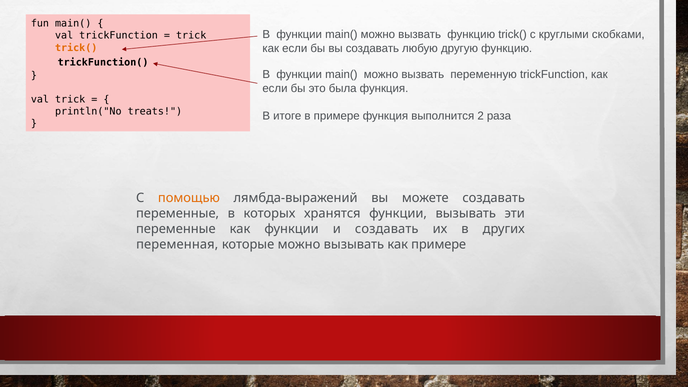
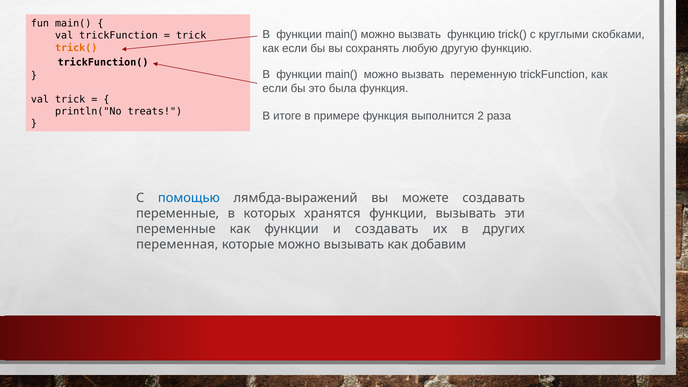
вы создавать: создавать -> сохранять
помощью colour: orange -> blue
как примере: примере -> добавим
